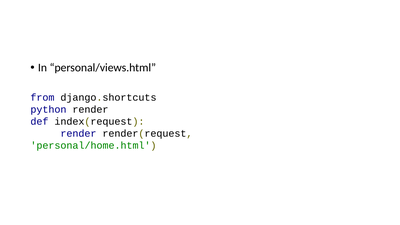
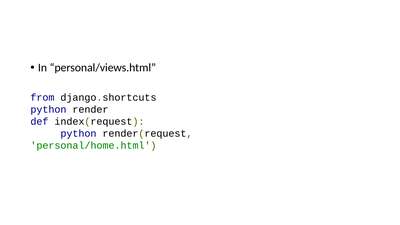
render at (78, 133): render -> python
